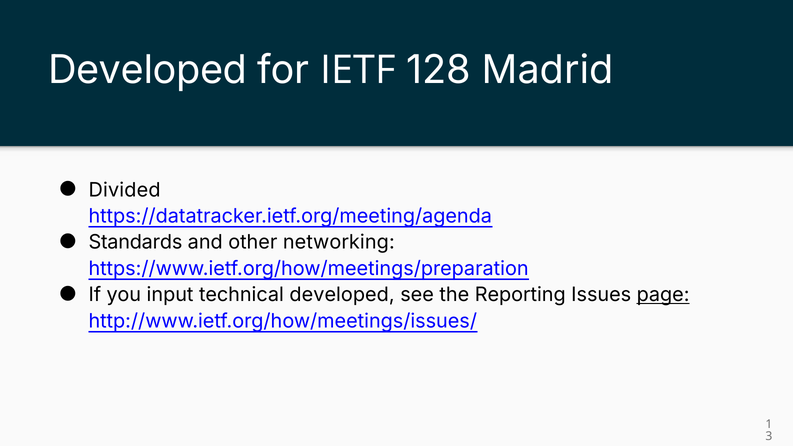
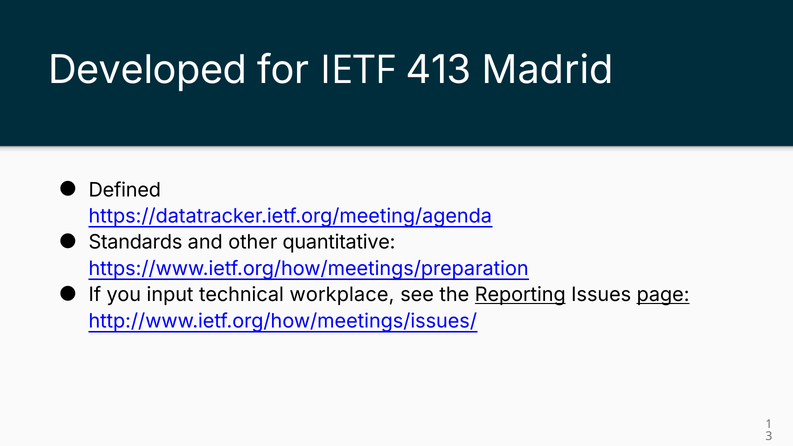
128: 128 -> 413
Divided: Divided -> Defined
networking: networking -> quantitative
technical developed: developed -> workplace
Reporting underline: none -> present
